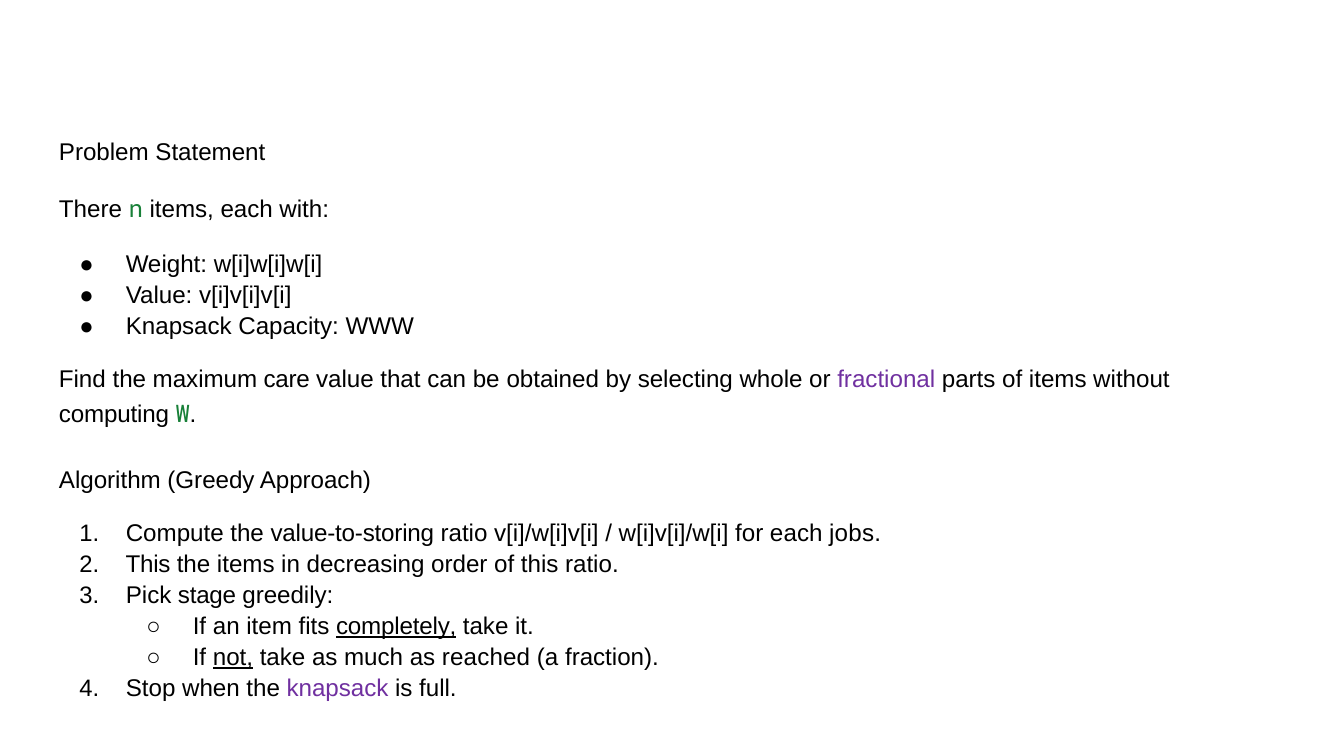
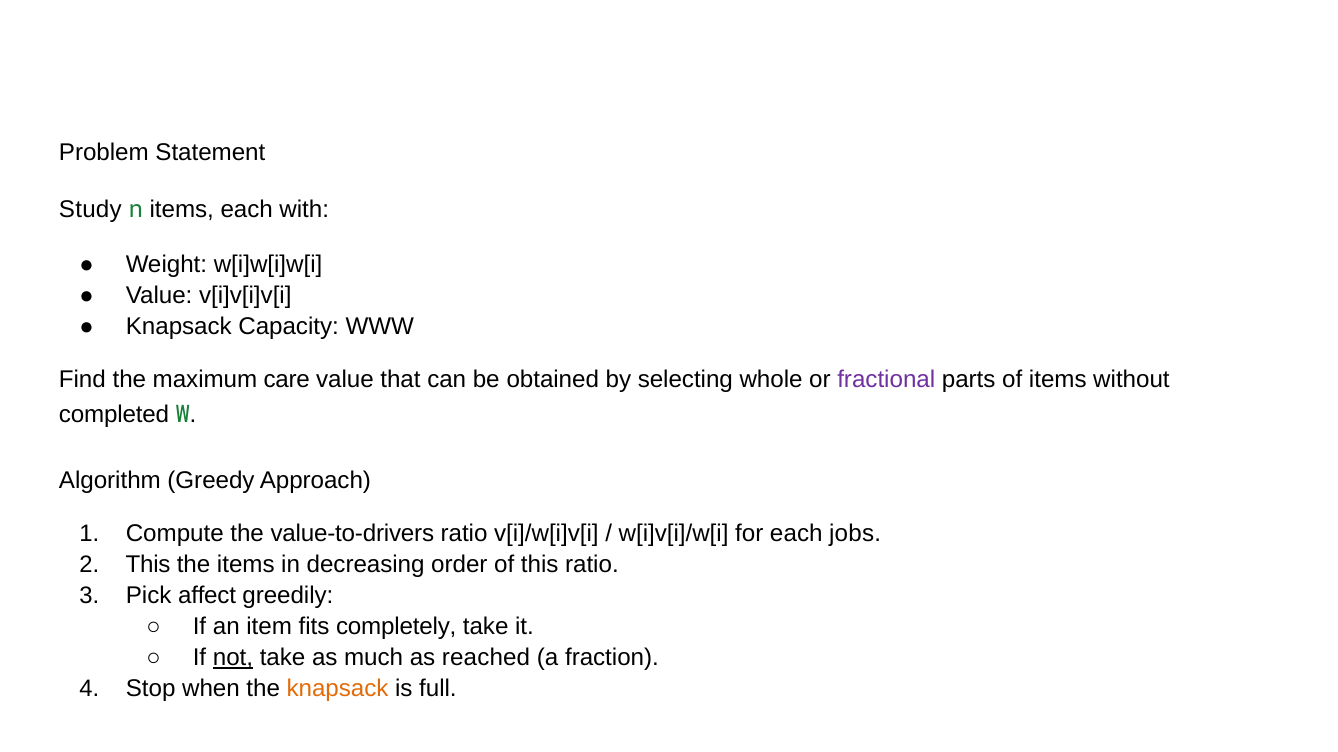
There: There -> Study
computing: computing -> completed
value-to-storing: value-to-storing -> value-to-drivers
stage: stage -> affect
completely underline: present -> none
knapsack at (338, 689) colour: purple -> orange
